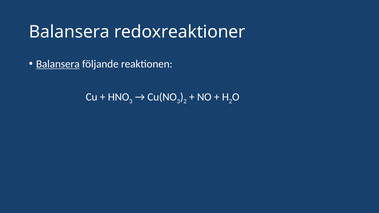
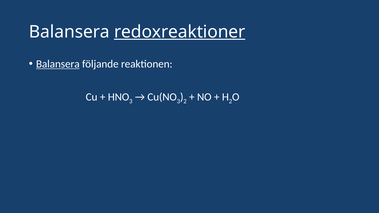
redoxreaktioner underline: none -> present
